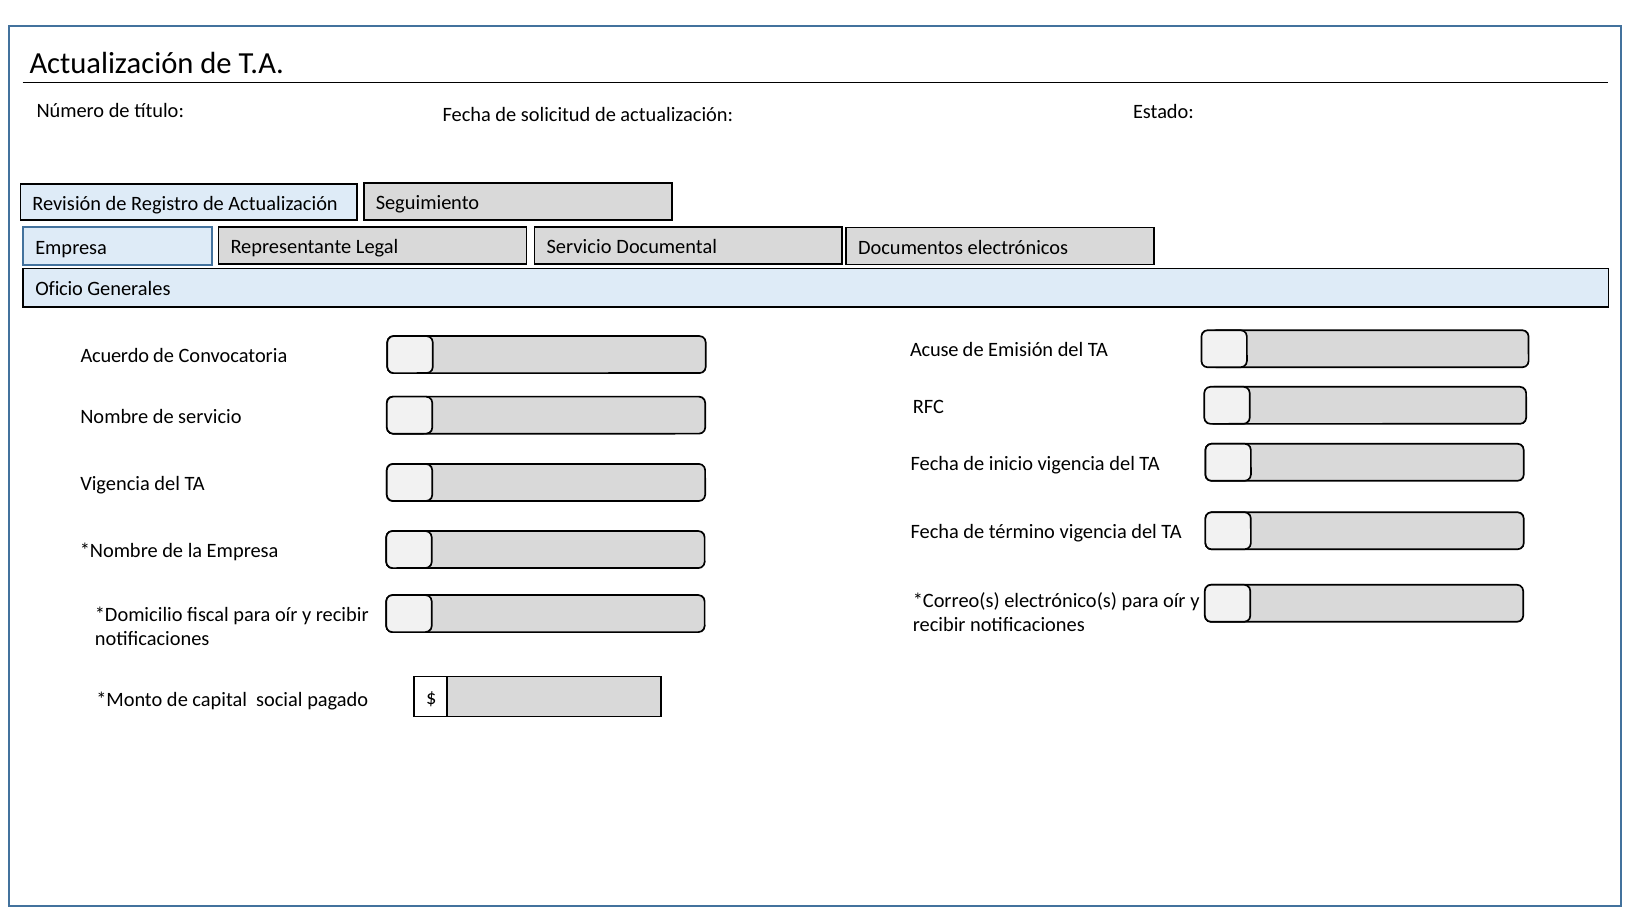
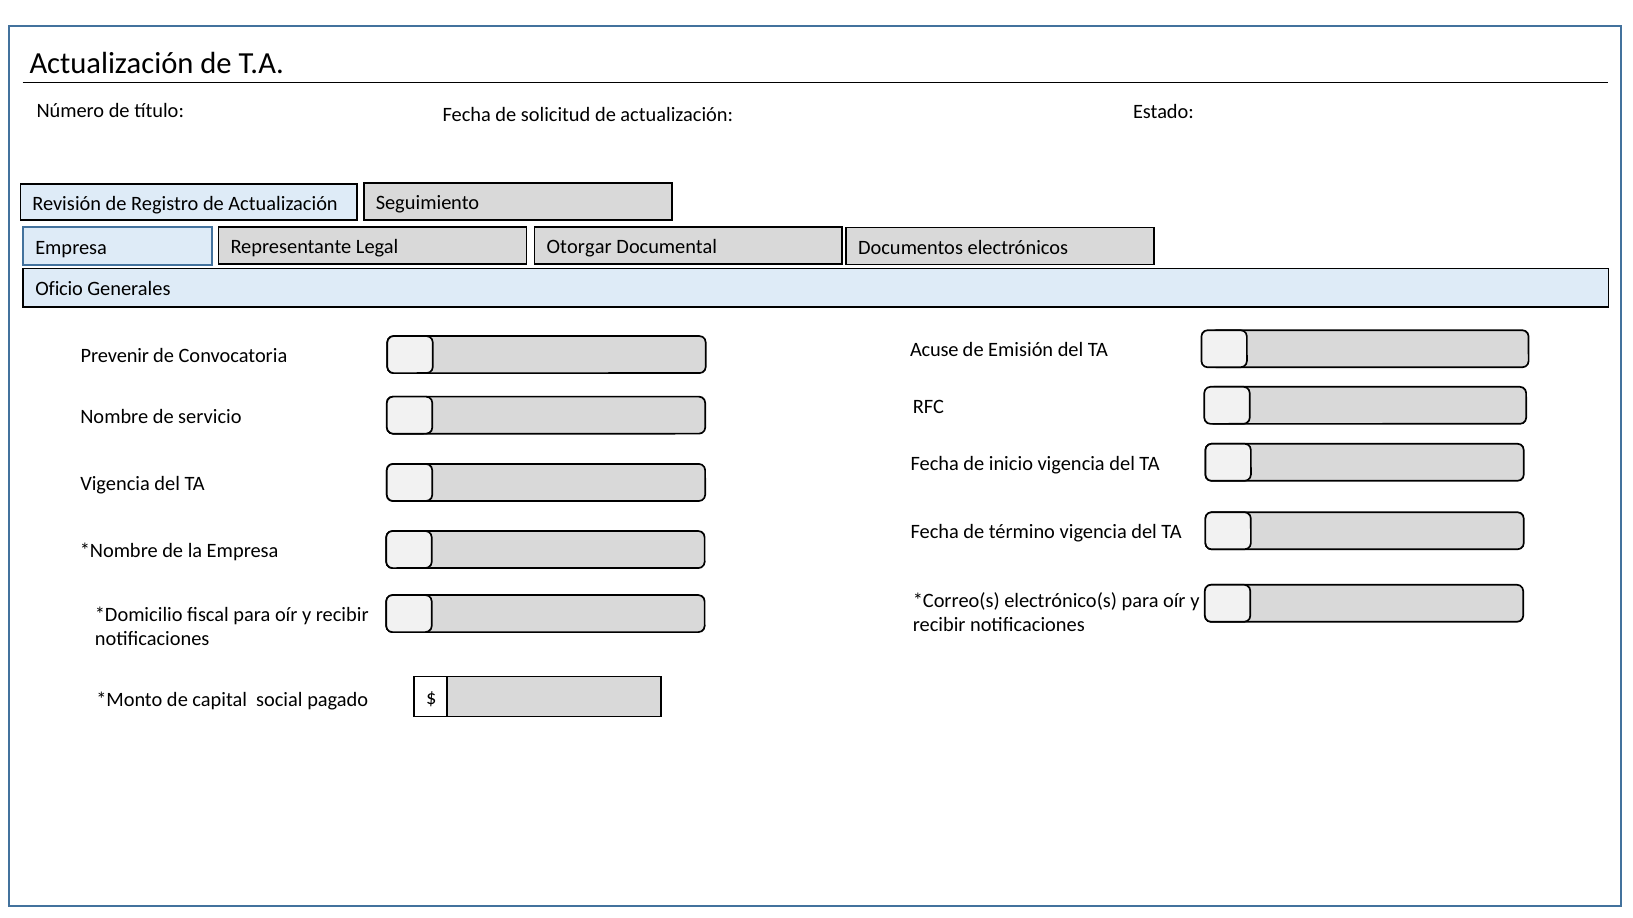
Servicio at (579, 247): Servicio -> Otorgar
Acuerdo: Acuerdo -> Prevenir
